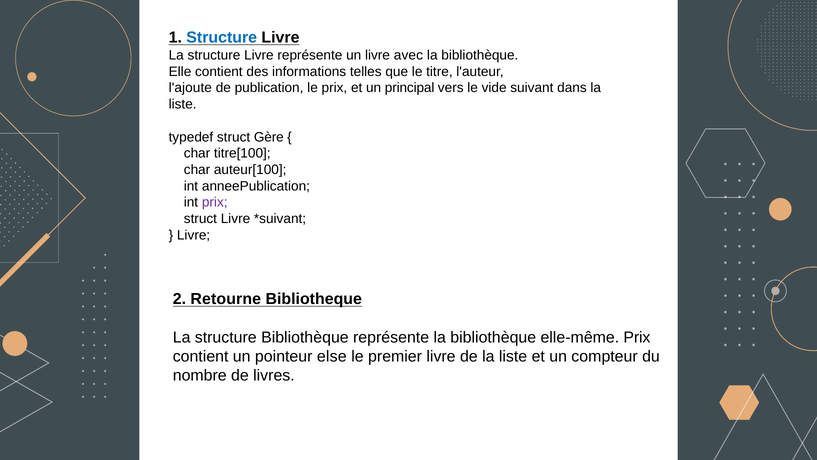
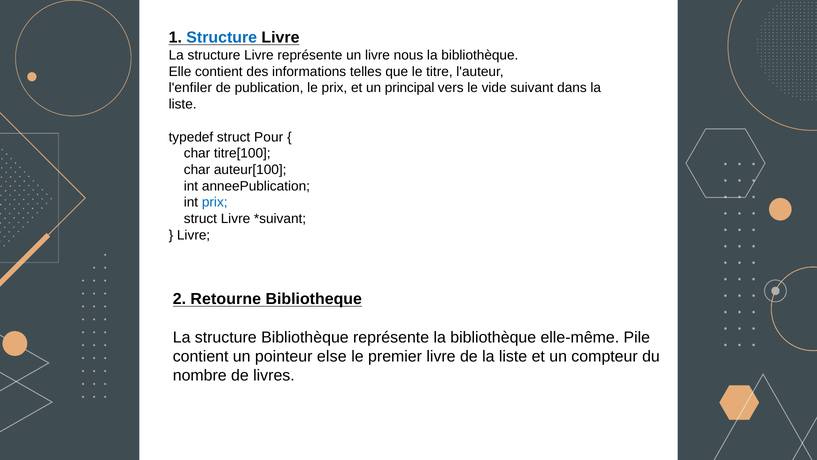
avec: avec -> nous
l'ajoute: l'ajoute -> l'enfiler
Gère: Gère -> Pour
prix at (215, 202) colour: purple -> blue
elle-même Prix: Prix -> Pile
